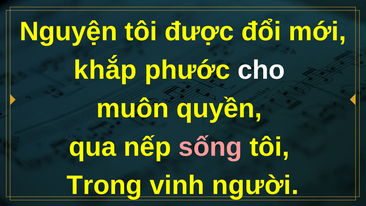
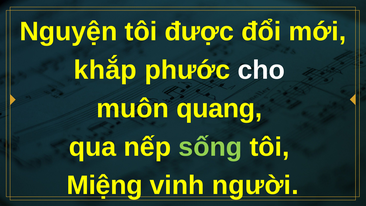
quyền: quyền -> quang
sống colour: pink -> light green
Trong: Trong -> Miệng
